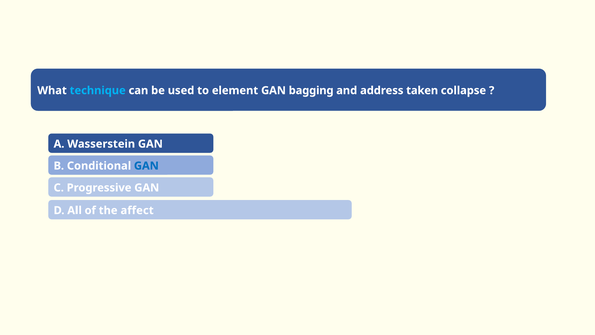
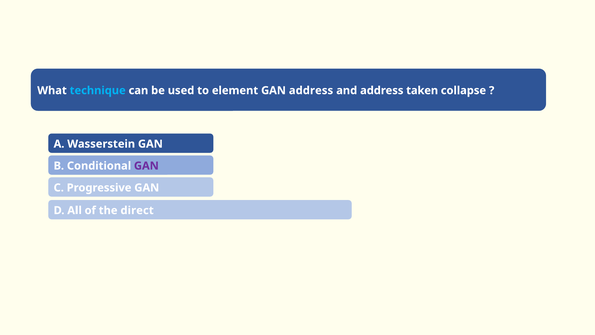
GAN bagging: bagging -> address
GAN at (146, 166) colour: blue -> purple
affect: affect -> direct
